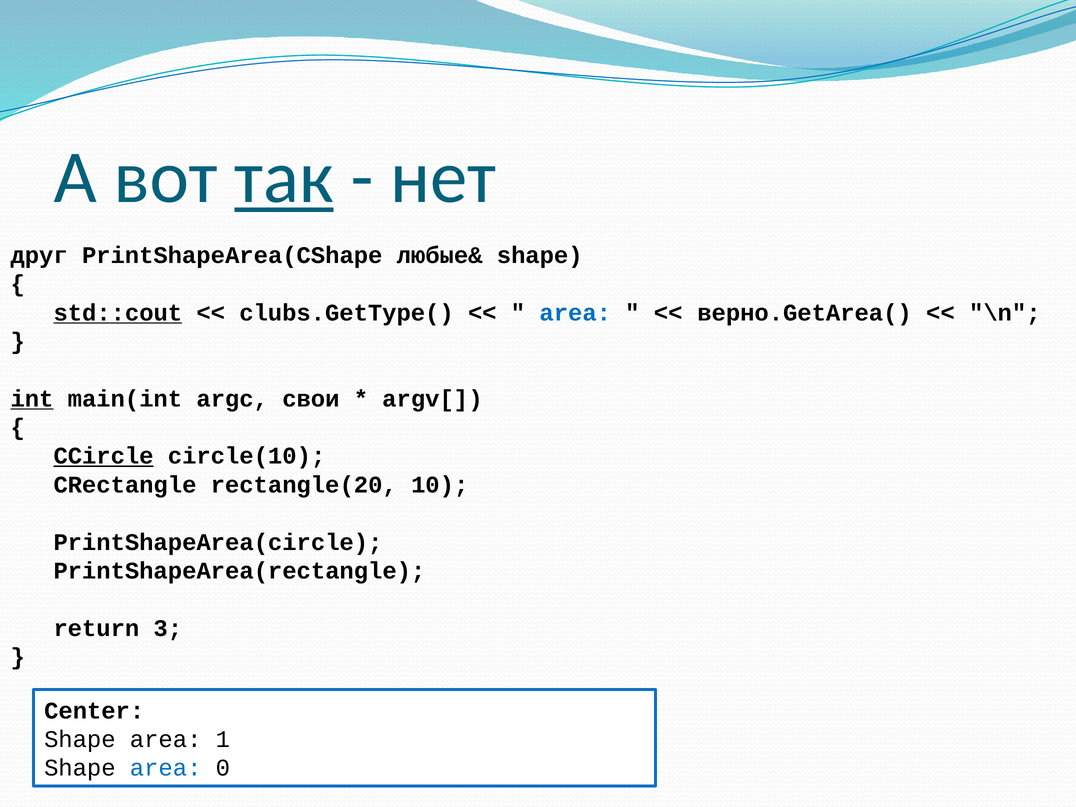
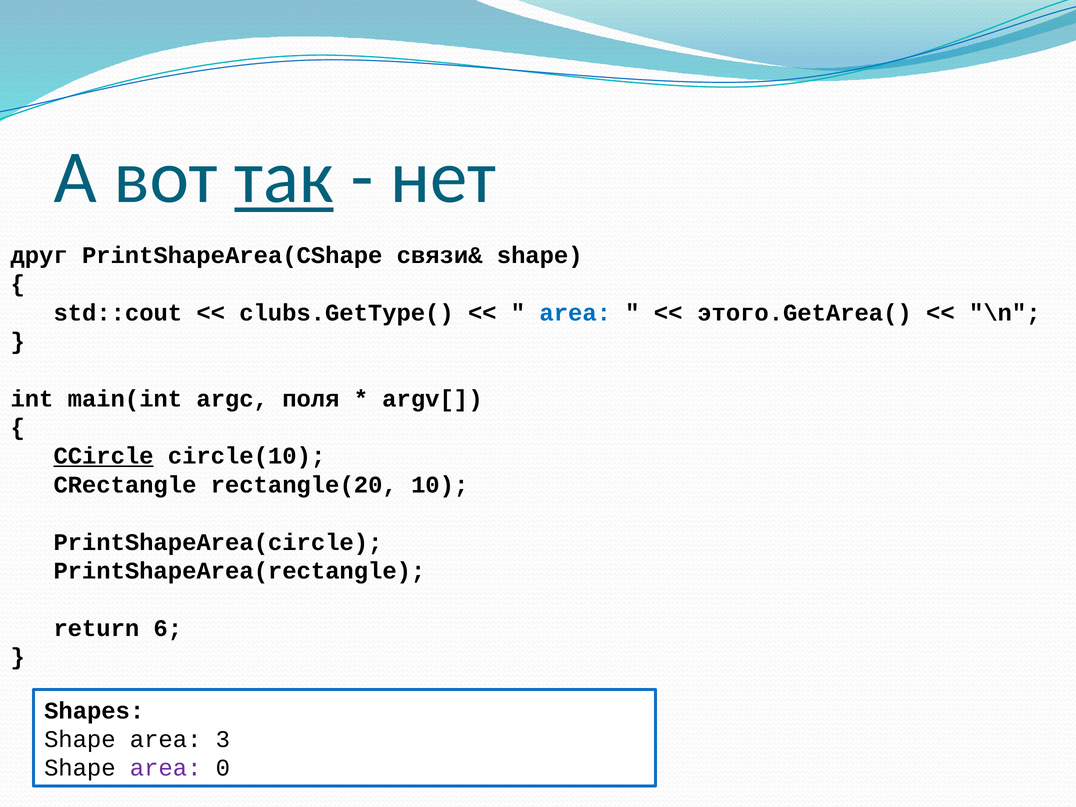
любые&: любые& -> связи&
std::cout underline: present -> none
верно.GetArea(: верно.GetArea( -> этого.GetArea(
int underline: present -> none
свои: свои -> поля
3: 3 -> 6
Center: Center -> Shapes
1: 1 -> 3
area at (166, 768) colour: blue -> purple
